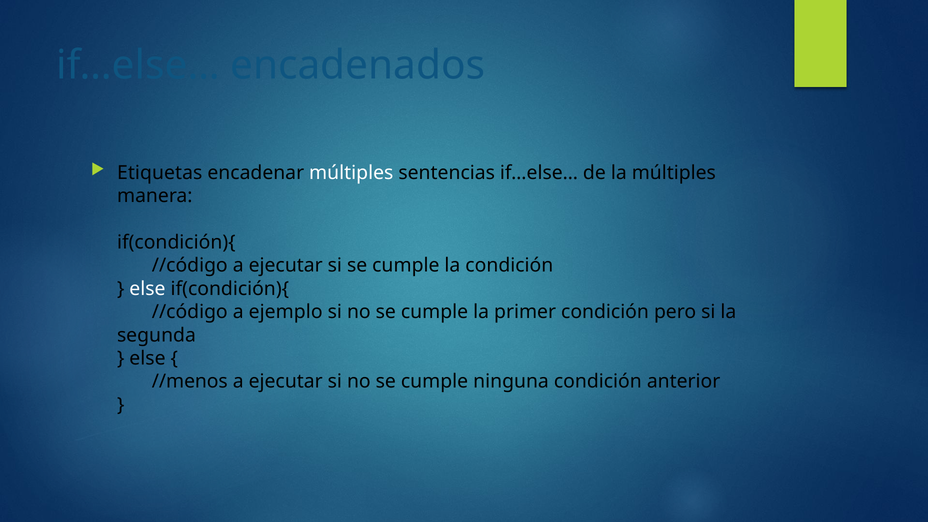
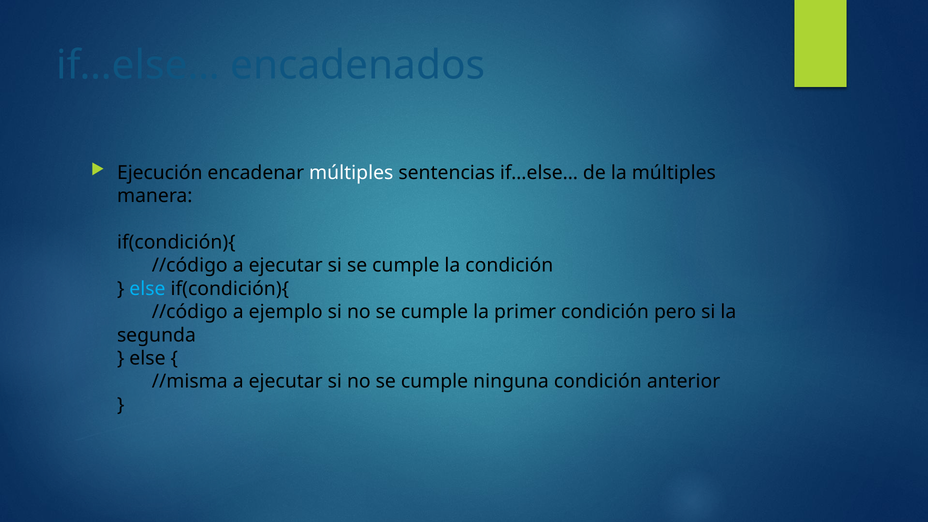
Etiquetas: Etiquetas -> Ejecución
else at (147, 289) colour: white -> light blue
//menos: //menos -> //misma
